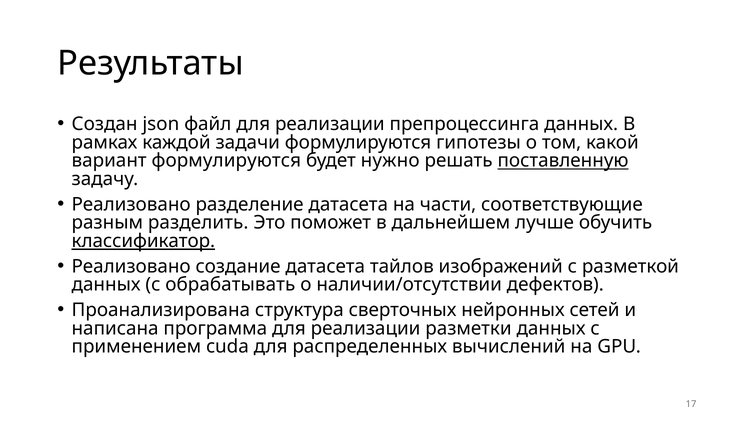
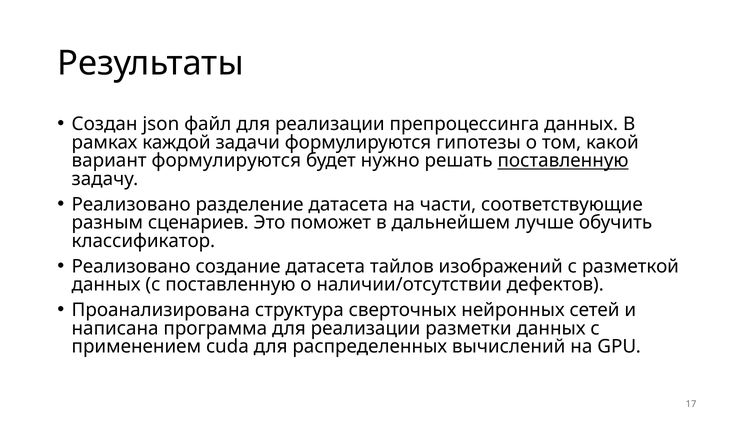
разделить: разделить -> сценариев
классификатор underline: present -> none
с обрабатывать: обрабатывать -> поставленную
